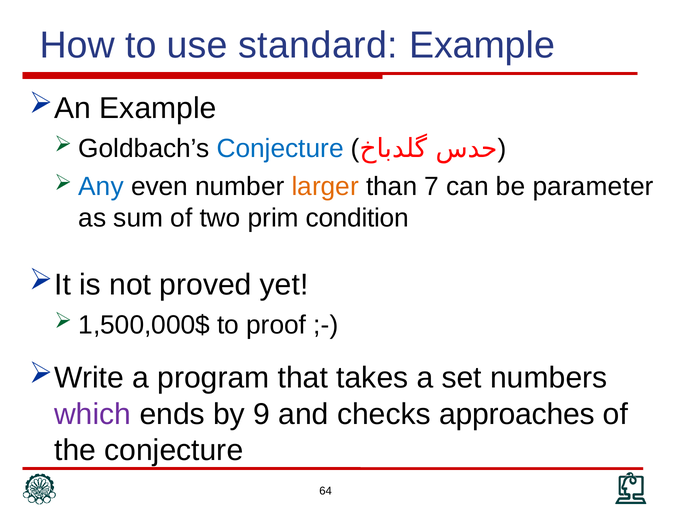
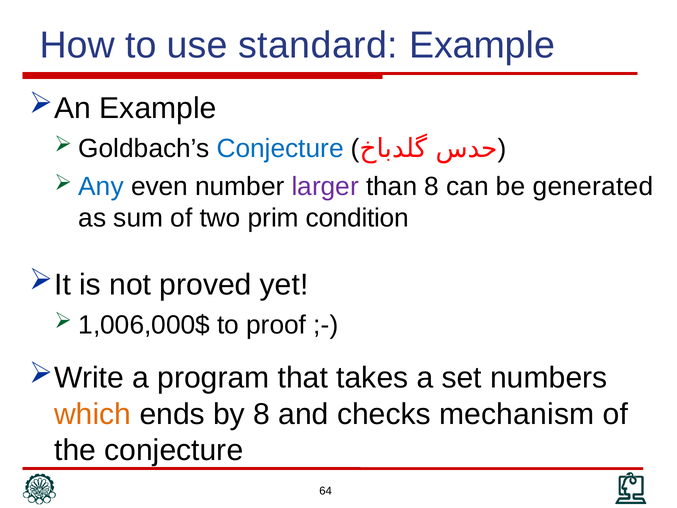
larger colour: orange -> purple
than 7: 7 -> 8
parameter: parameter -> generated
1,500,000$: 1,500,000$ -> 1,006,000$
which colour: purple -> orange
by 9: 9 -> 8
approaches: approaches -> mechanism
